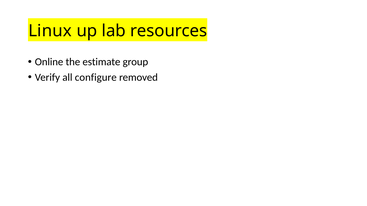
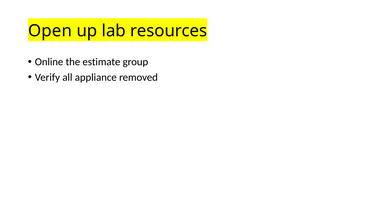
Linux: Linux -> Open
configure: configure -> appliance
